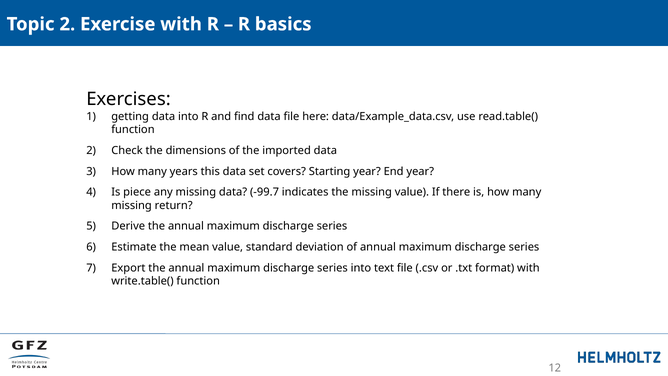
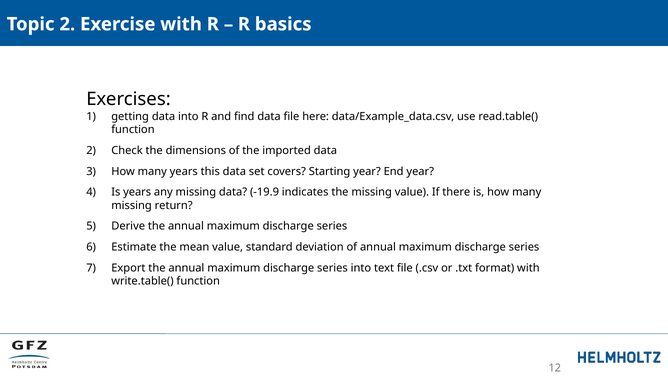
Is piece: piece -> years
-99.7: -99.7 -> -19.9
